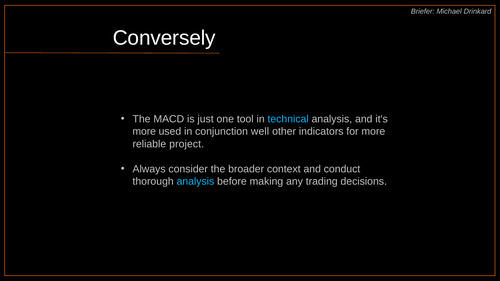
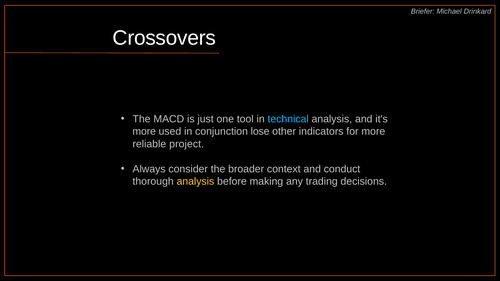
Conversely: Conversely -> Crossovers
well: well -> lose
analysis at (195, 182) colour: light blue -> yellow
